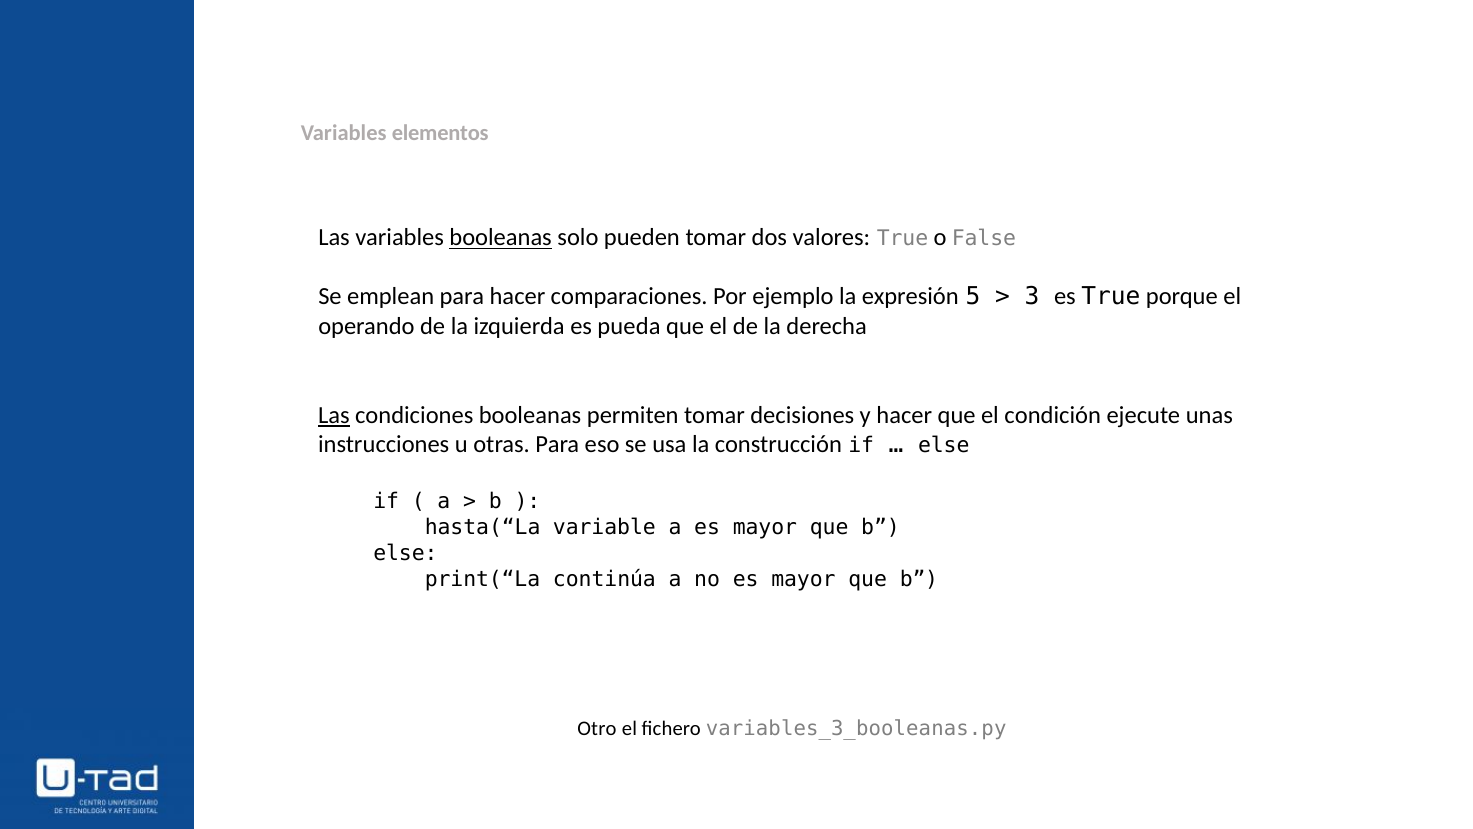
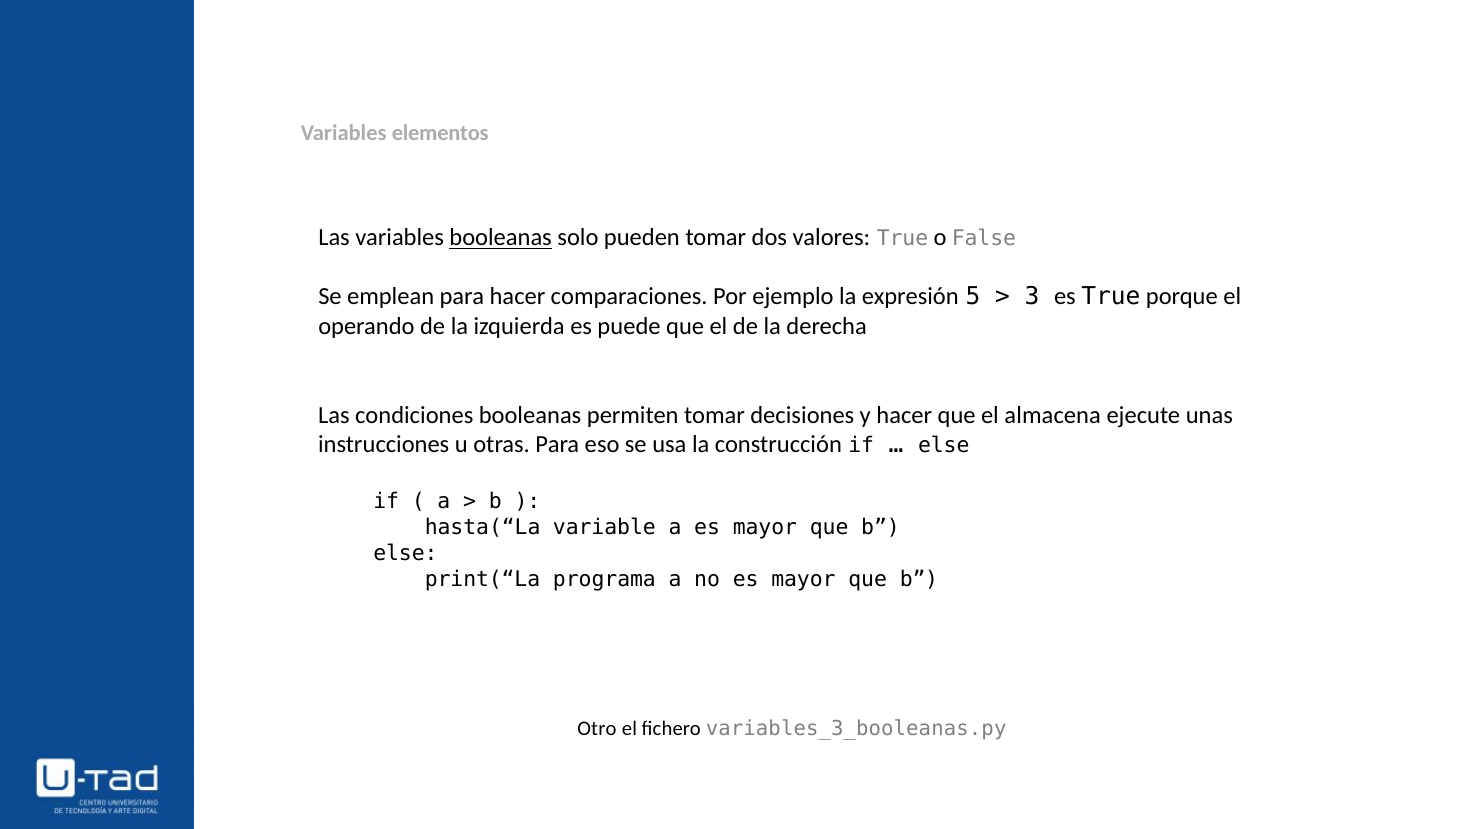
pueda: pueda -> puede
Las at (334, 415) underline: present -> none
condición: condición -> almacena
continúa: continúa -> programa
